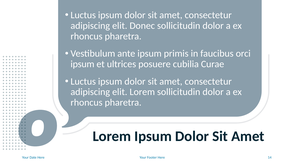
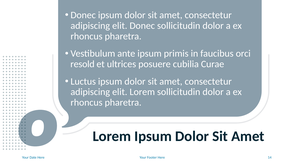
Luctus at (83, 15): Luctus -> Donec
ipsum at (82, 64): ipsum -> resold
